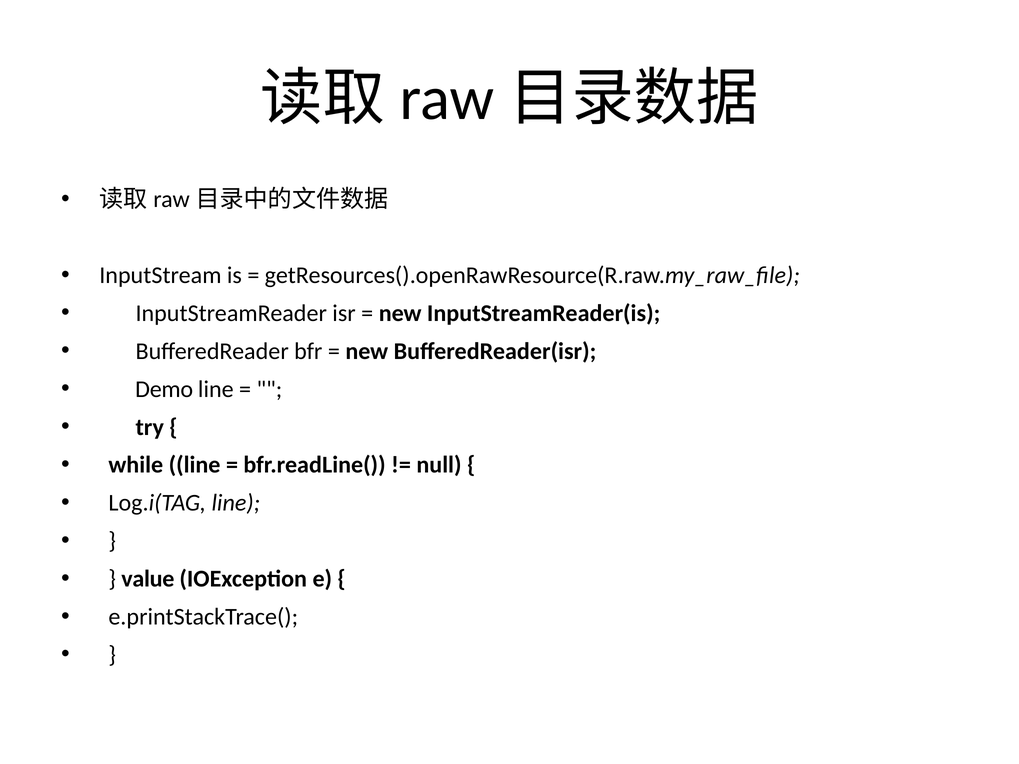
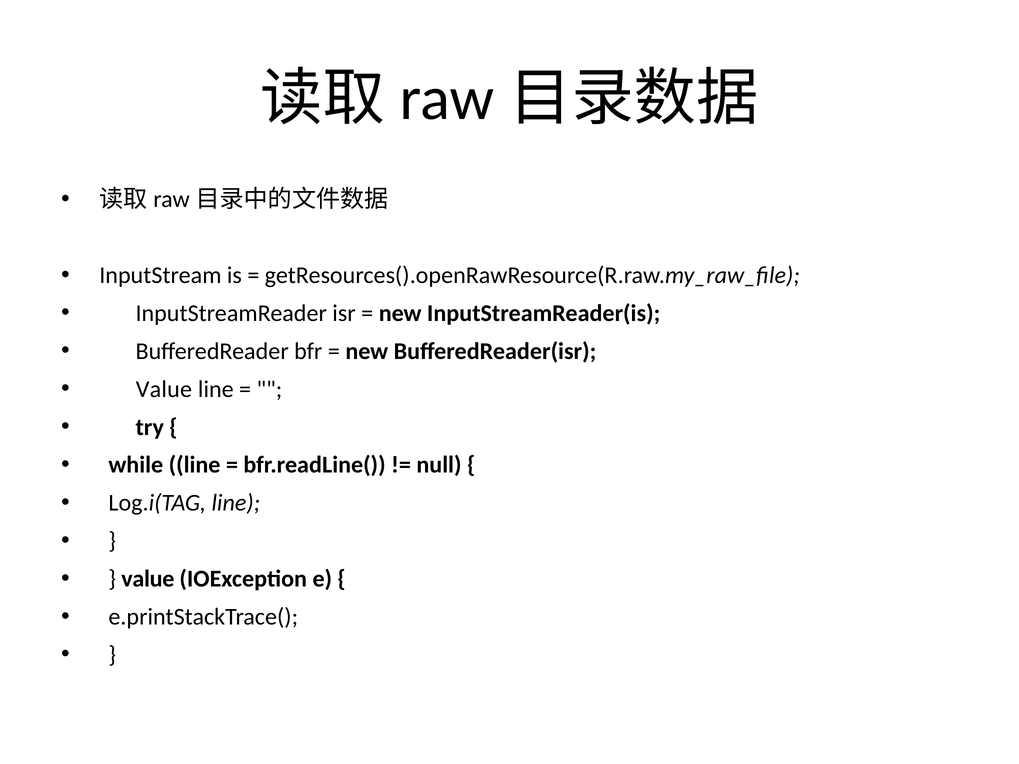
Demo at (164, 389): Demo -> Value
